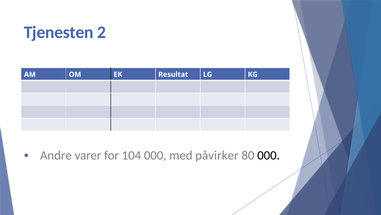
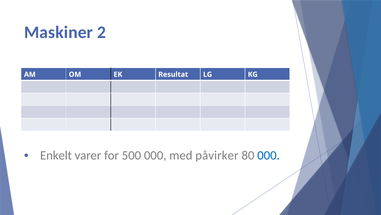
Tjenesten: Tjenesten -> Maskiner
Andre: Andre -> Enkelt
104: 104 -> 500
000 at (269, 155) colour: black -> blue
